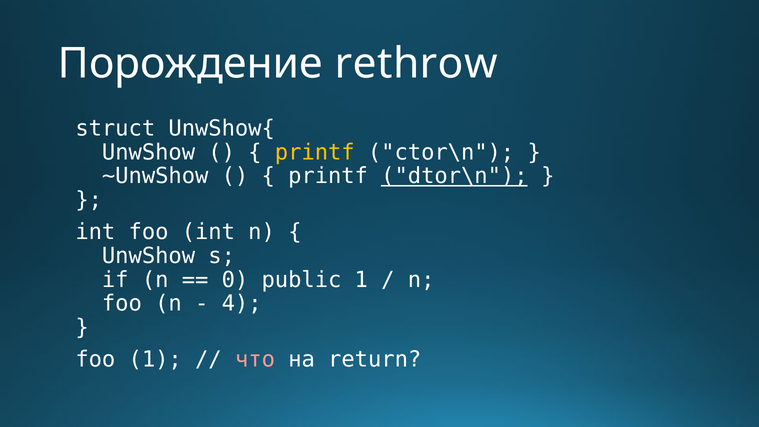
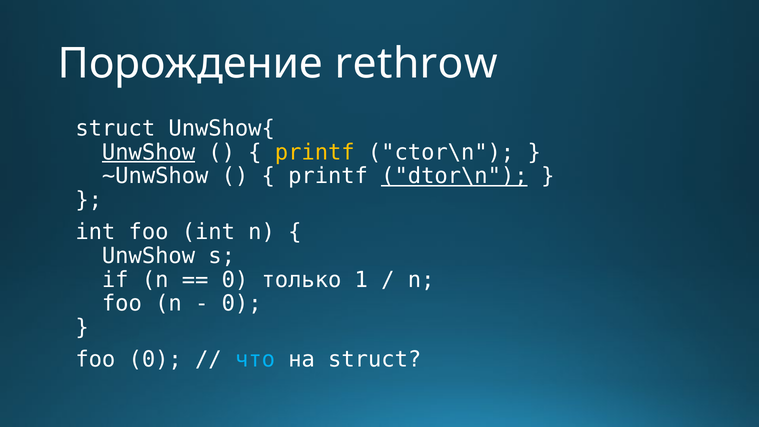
UnwShow at (149, 152) underline: none -> present
public: public -> только
4 at (242, 304): 4 -> 0
foo 1: 1 -> 0
что colour: pink -> light blue
на return: return -> struct
